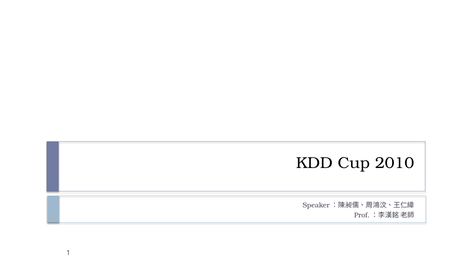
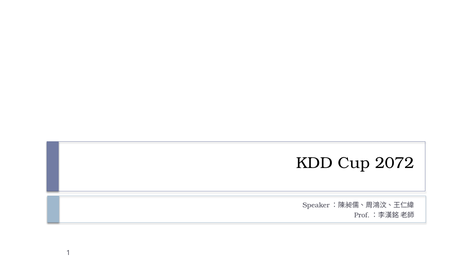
2010: 2010 -> 2072
